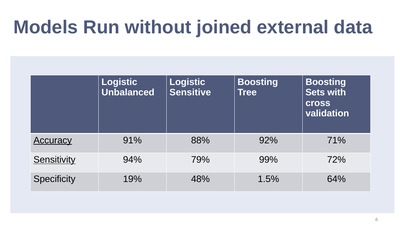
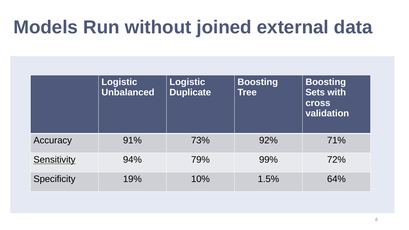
Sensitive: Sensitive -> Duplicate
Accuracy underline: present -> none
88%: 88% -> 73%
48%: 48% -> 10%
